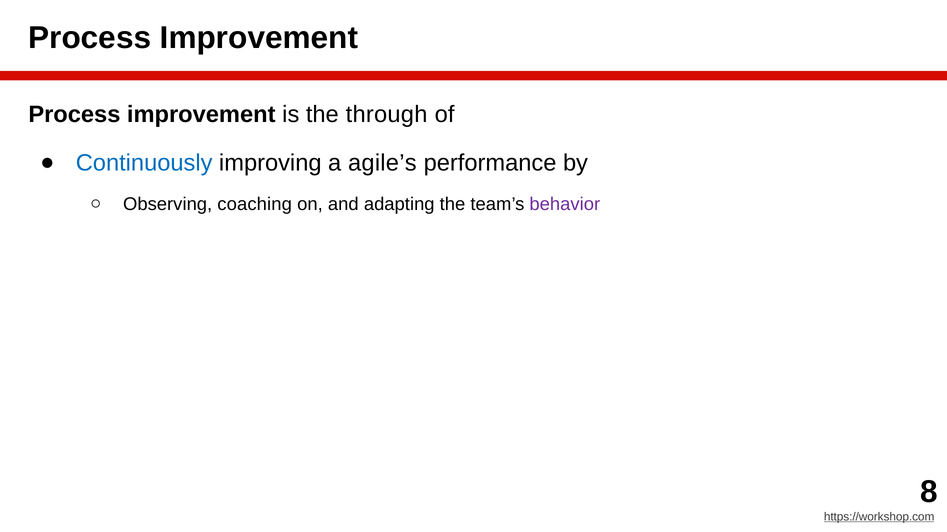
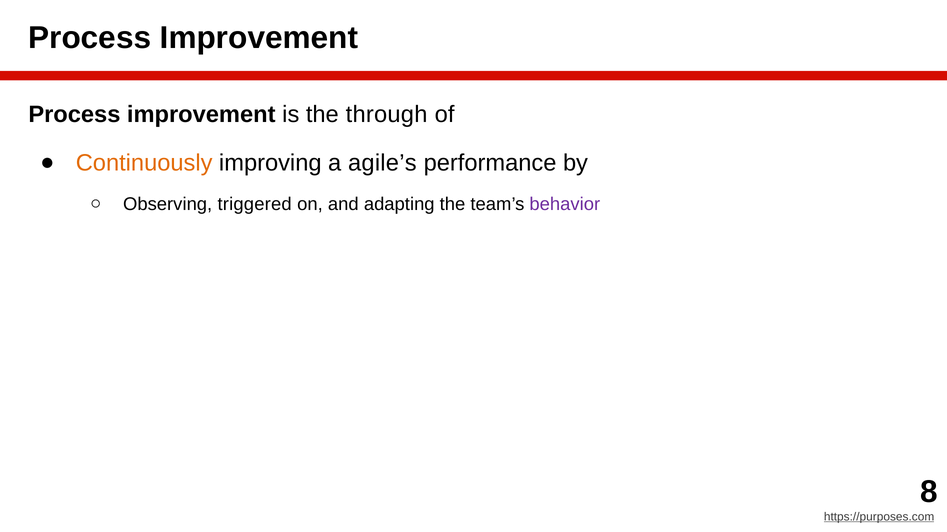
Continuously colour: blue -> orange
coaching: coaching -> triggered
https://workshop.com: https://workshop.com -> https://purposes.com
